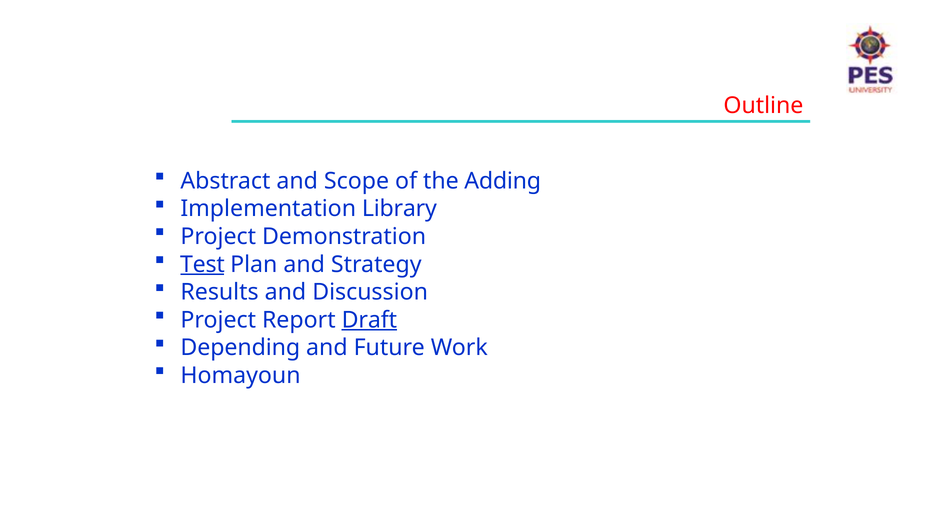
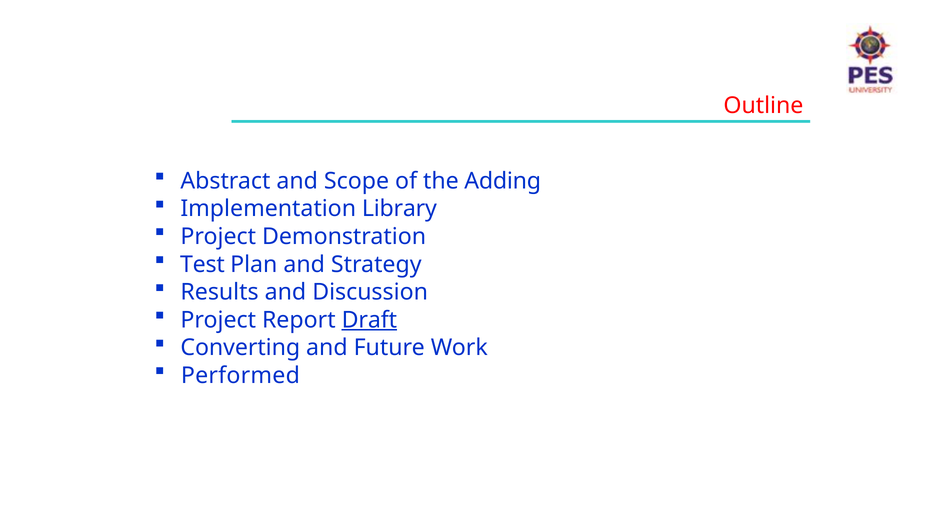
Test underline: present -> none
Depending: Depending -> Converting
Homayoun: Homayoun -> Performed
